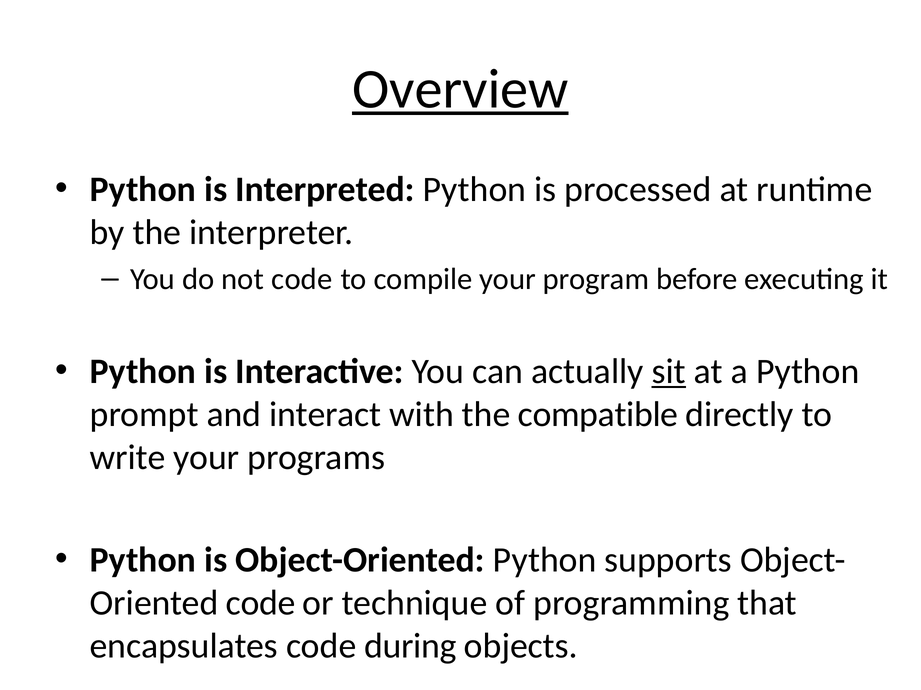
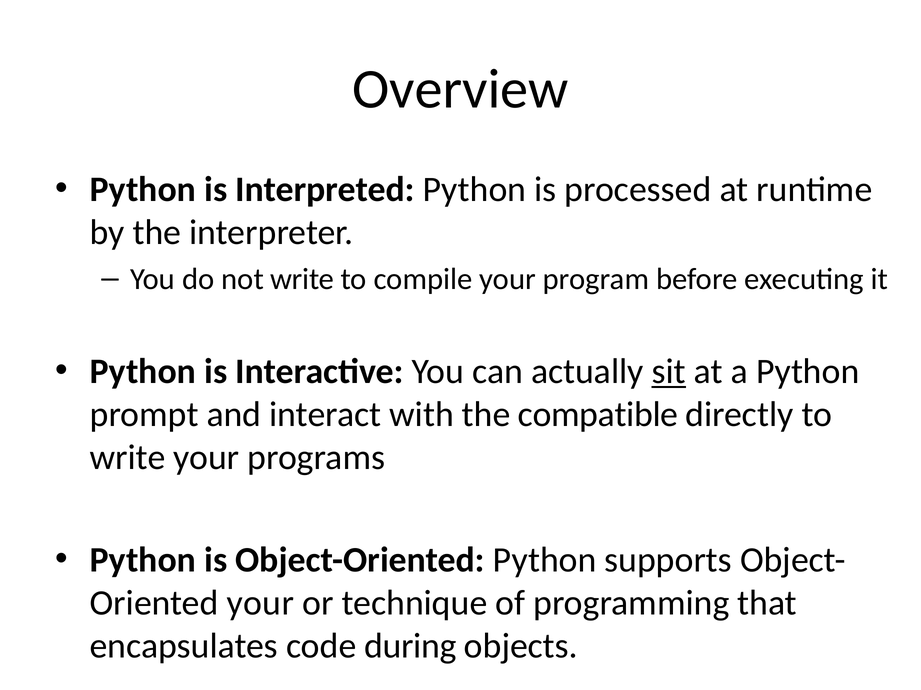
Overview underline: present -> none
not code: code -> write
code at (261, 603): code -> your
